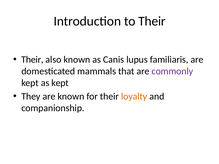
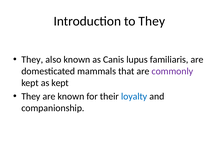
to Their: Their -> They
Their at (32, 60): Their -> They
loyalty colour: orange -> blue
